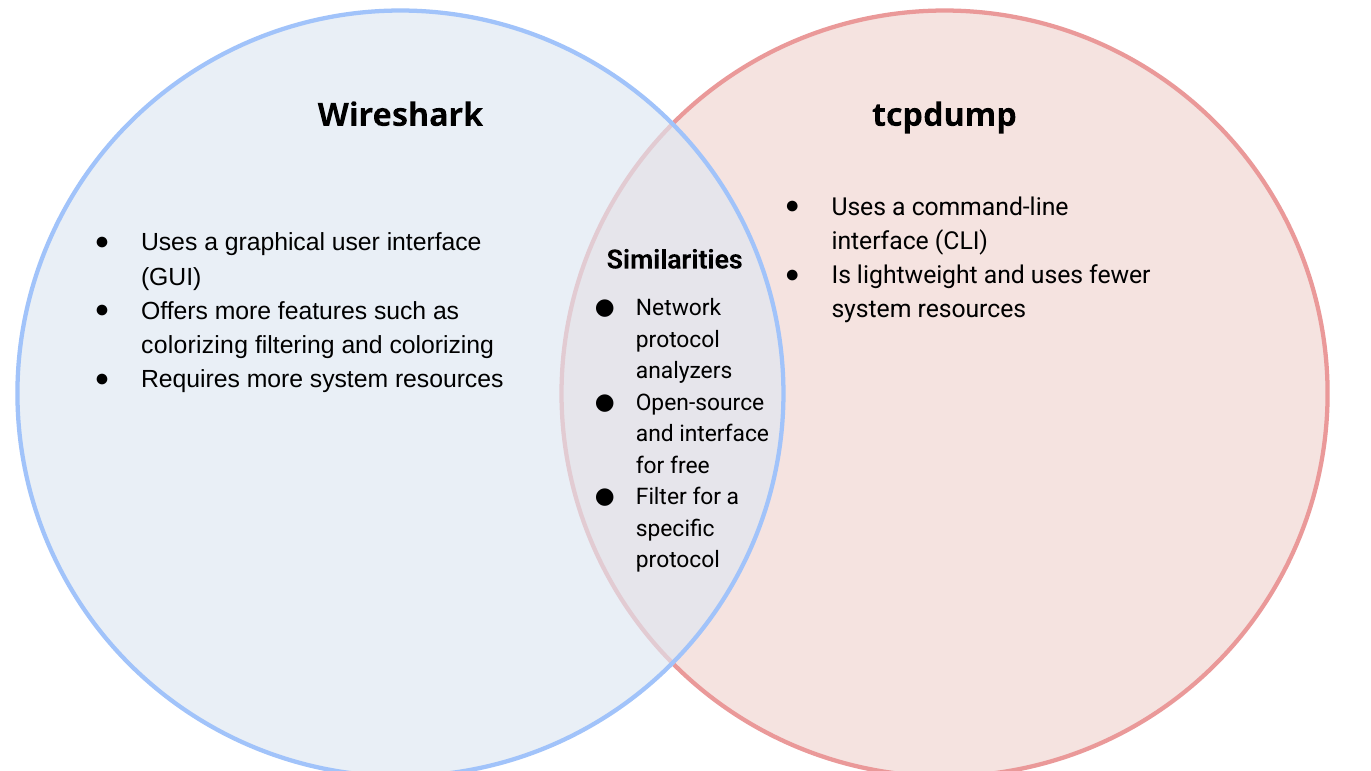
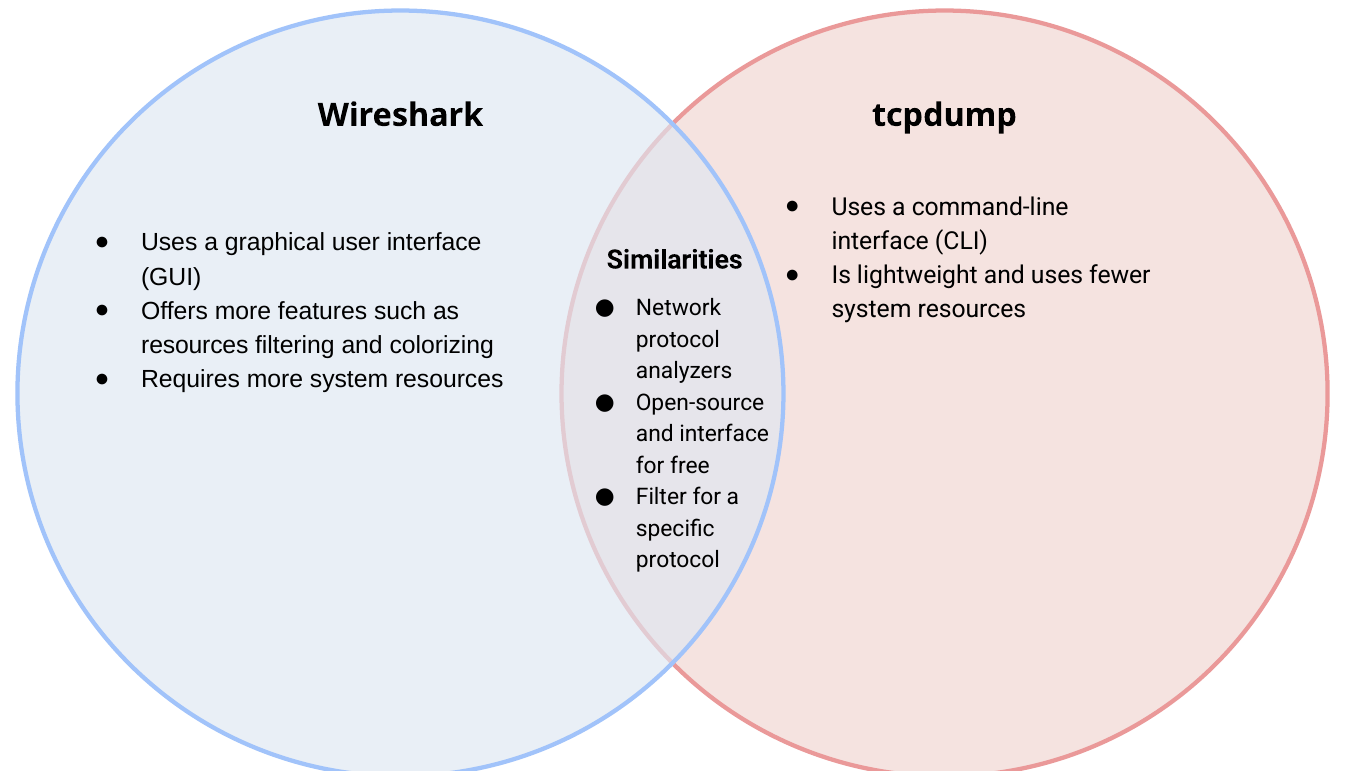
colorizing at (195, 345): colorizing -> resources
